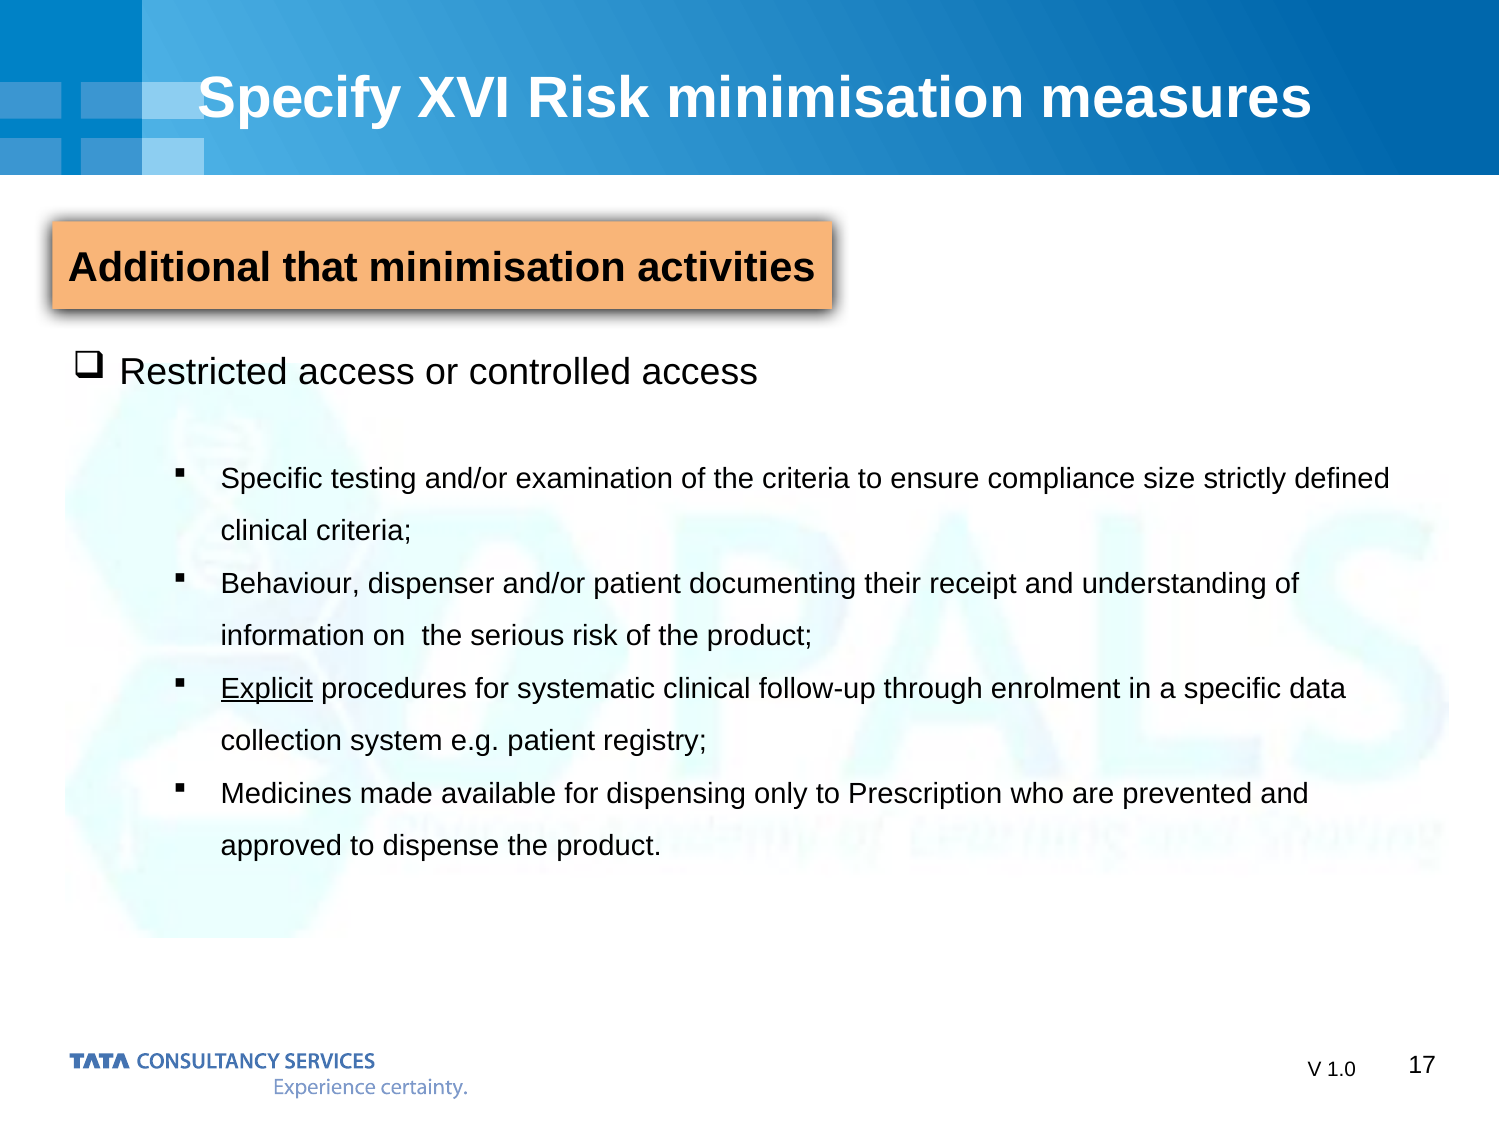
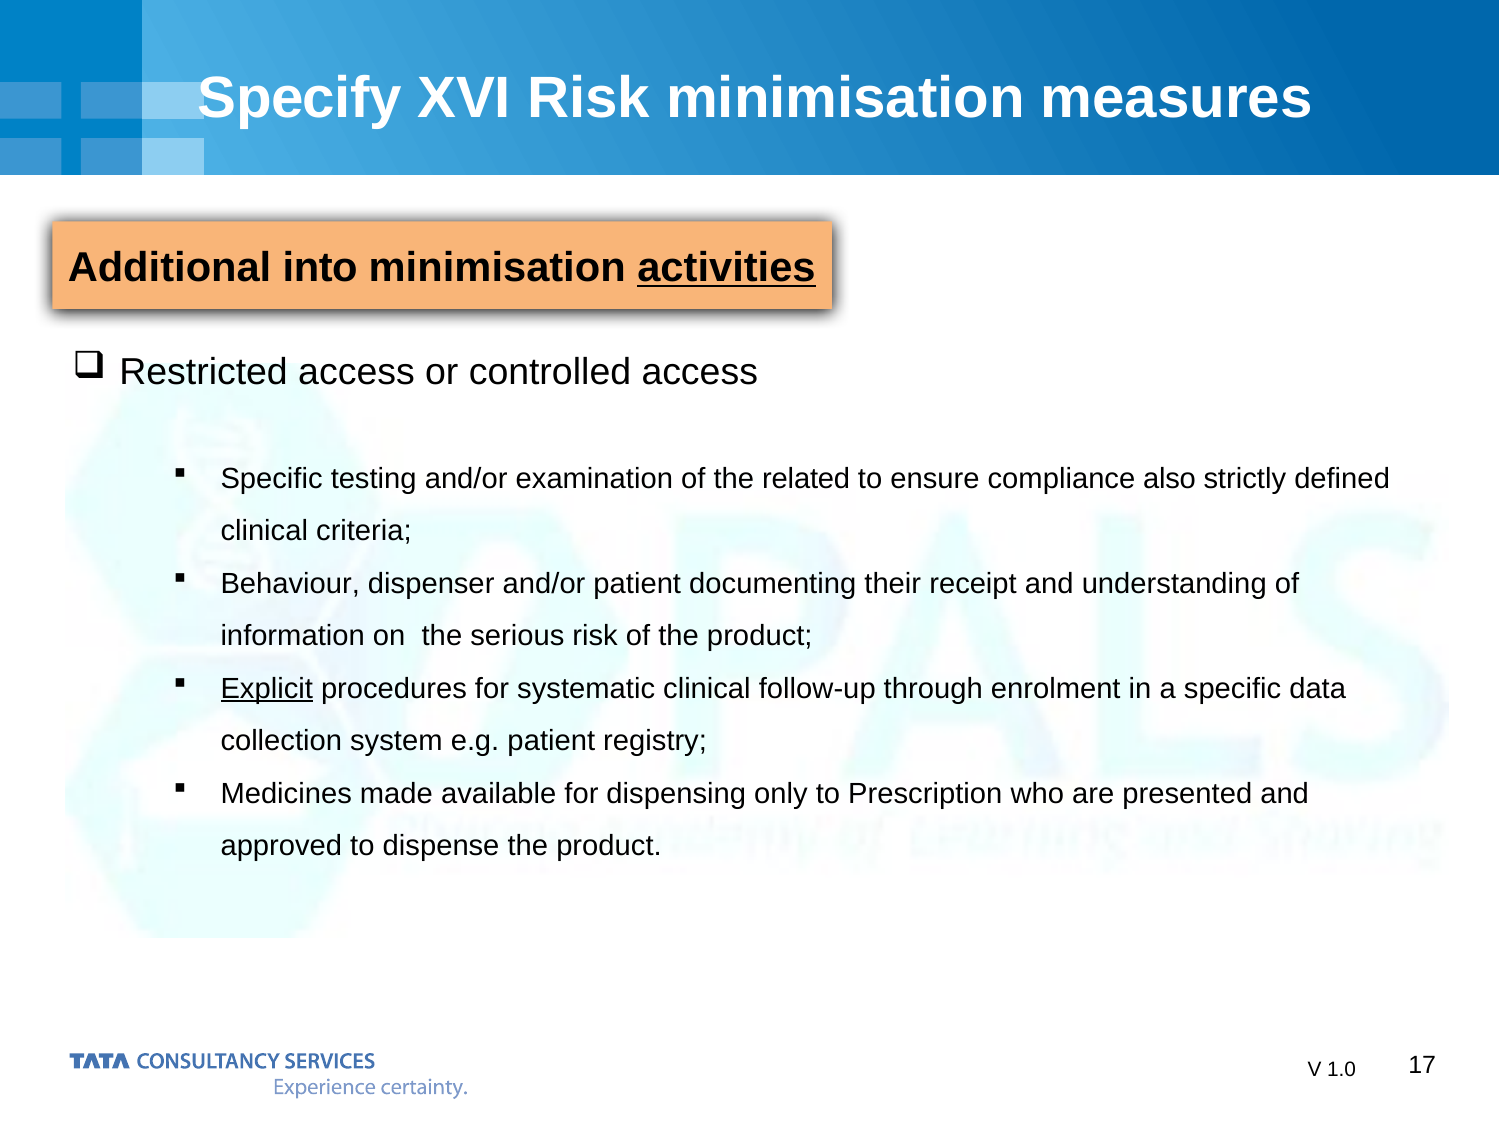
that: that -> into
activities underline: none -> present
the criteria: criteria -> related
size: size -> also
prevented: prevented -> presented
